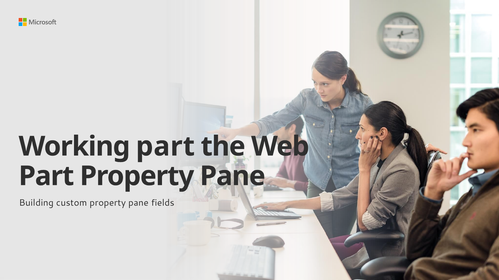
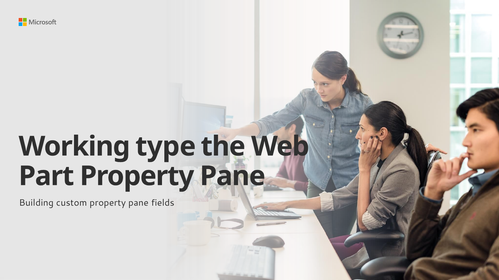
Working part: part -> type
